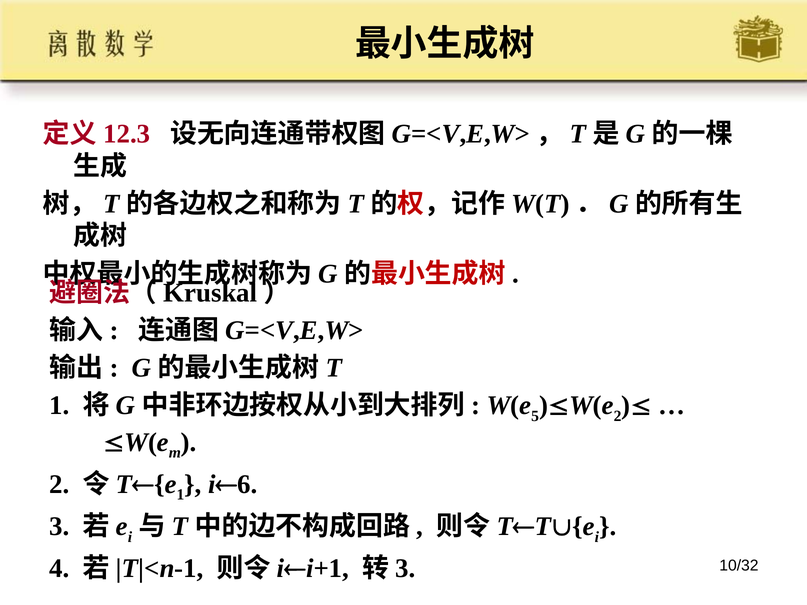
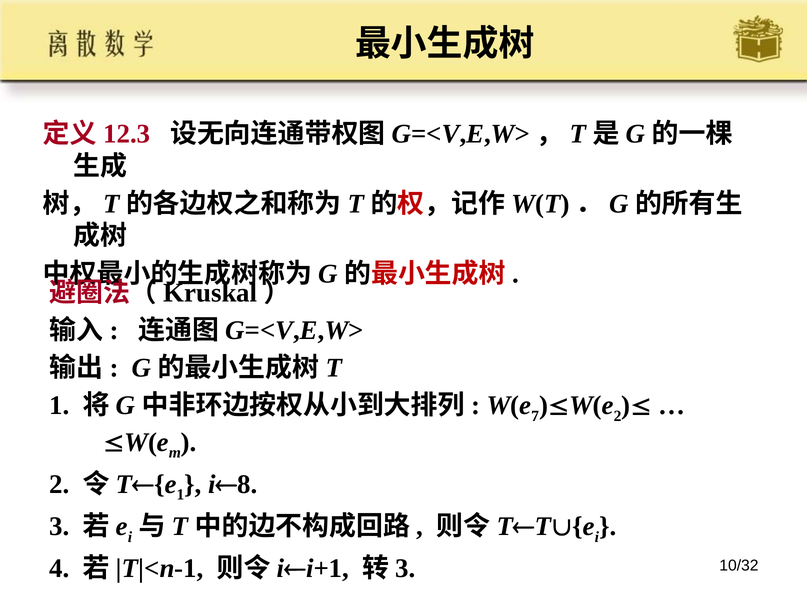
5: 5 -> 7
6: 6 -> 8
